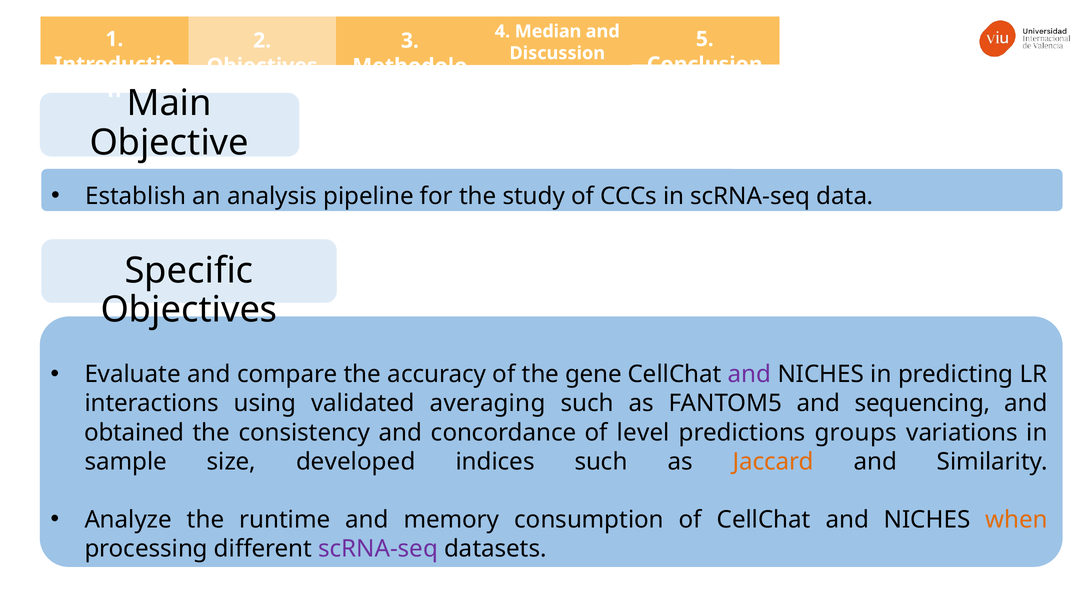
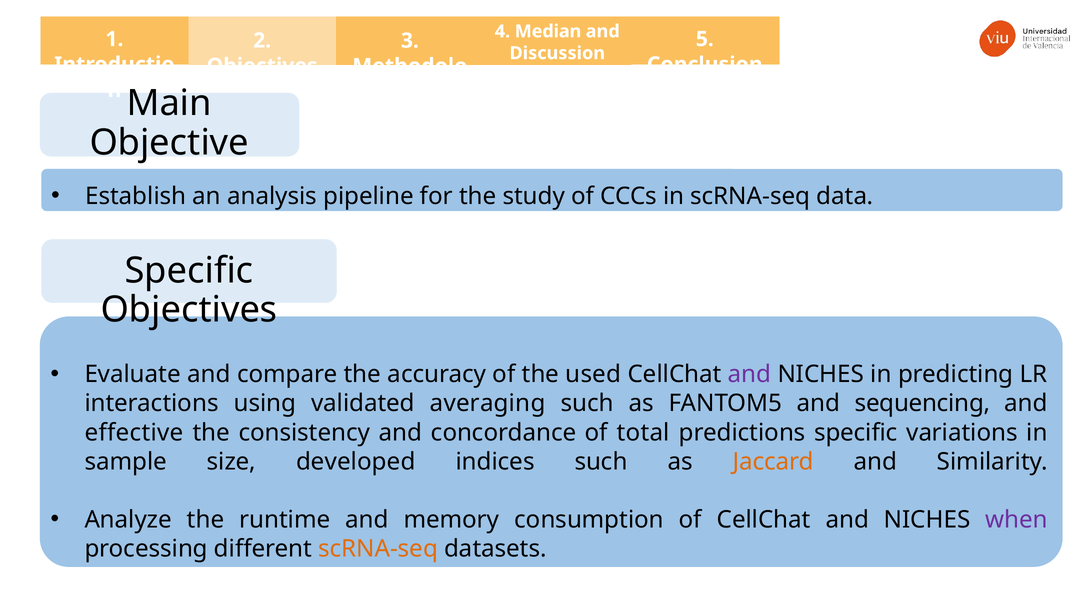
gene: gene -> used
obtained: obtained -> effective
level: level -> total
predictions groups: groups -> specific
when colour: orange -> purple
scRNA-seq at (378, 549) colour: purple -> orange
